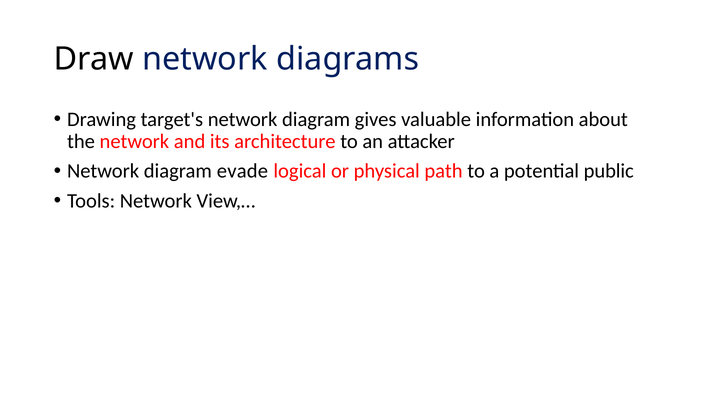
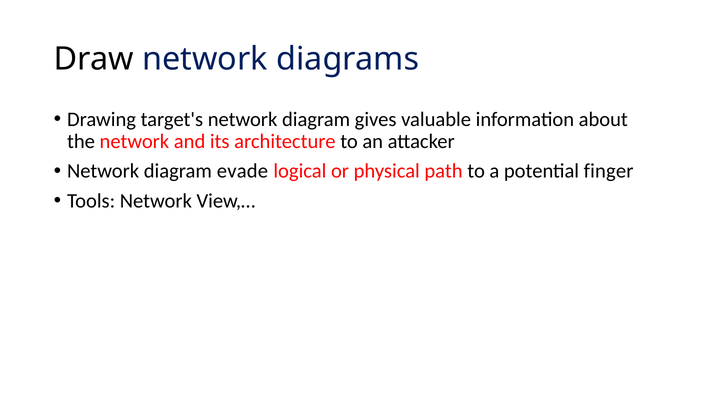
public: public -> finger
